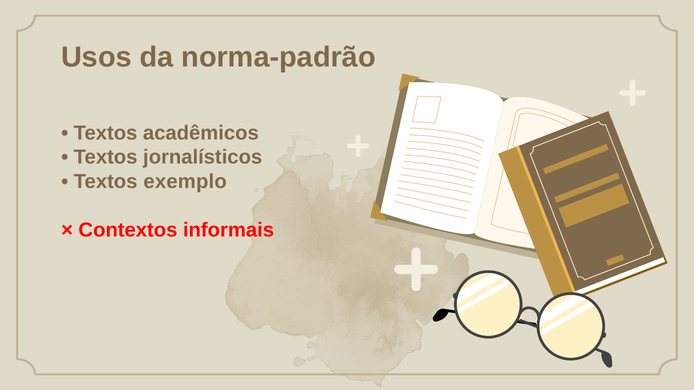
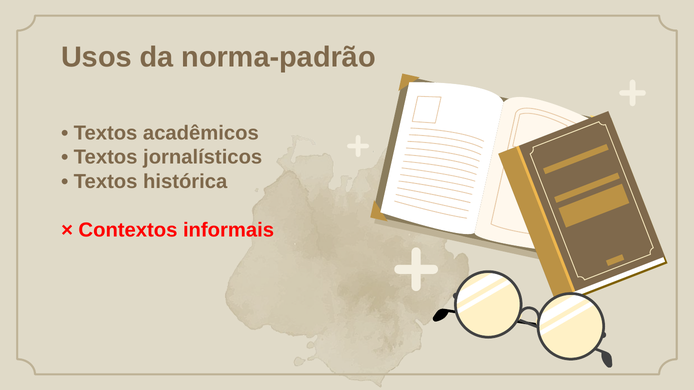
exemplo: exemplo -> histórica
